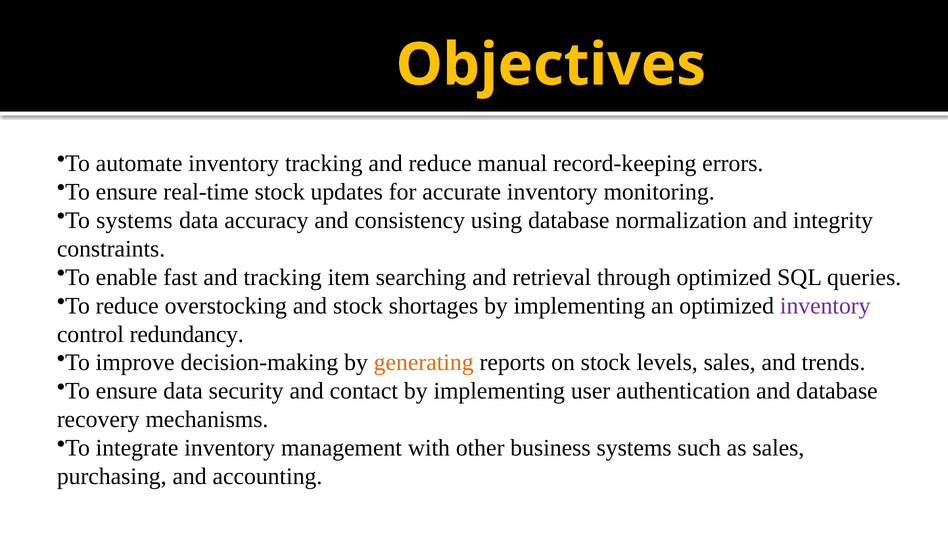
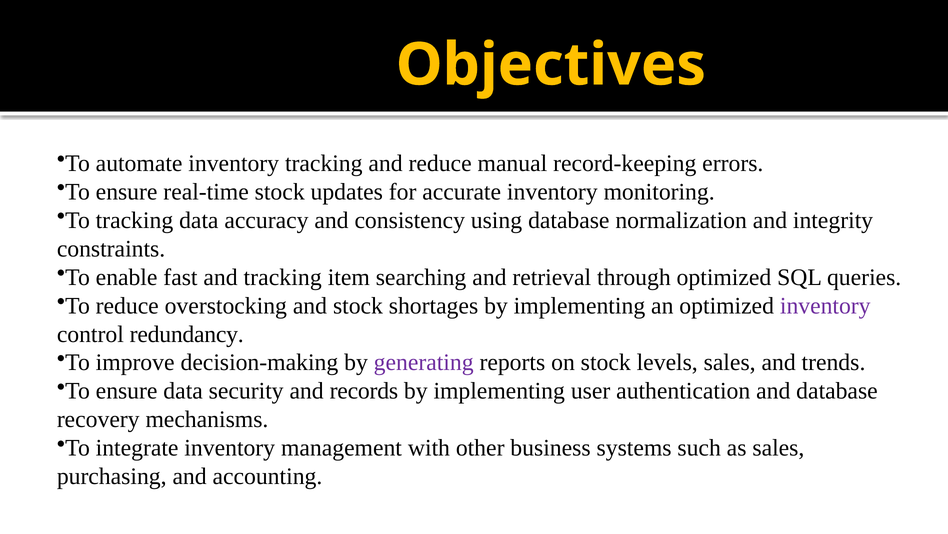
To systems: systems -> tracking
generating colour: orange -> purple
contact: contact -> records
